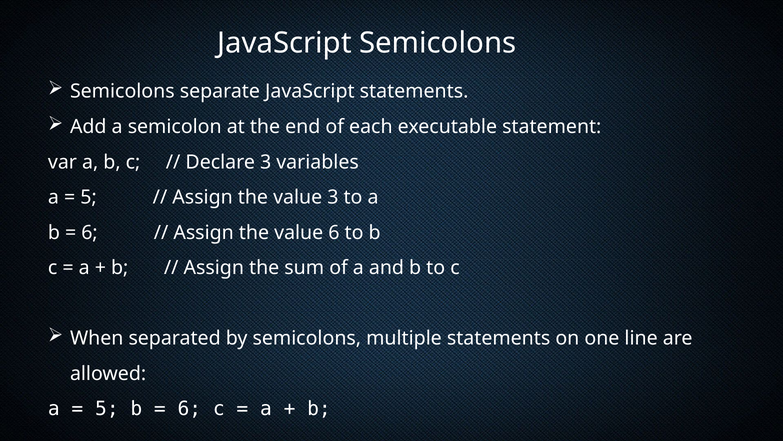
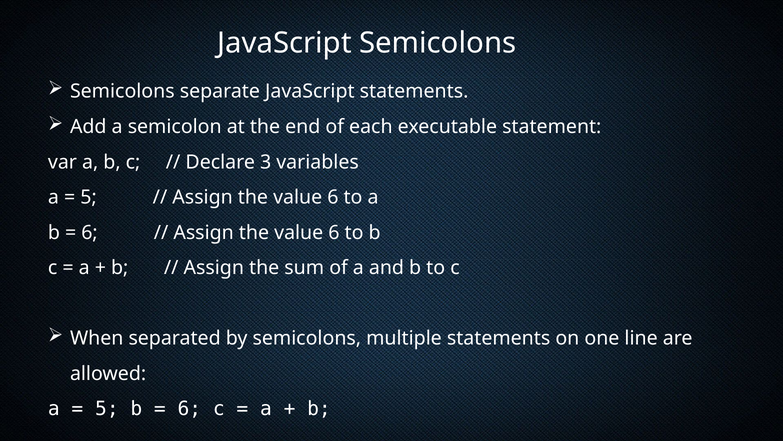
3 at (333, 197): 3 -> 6
